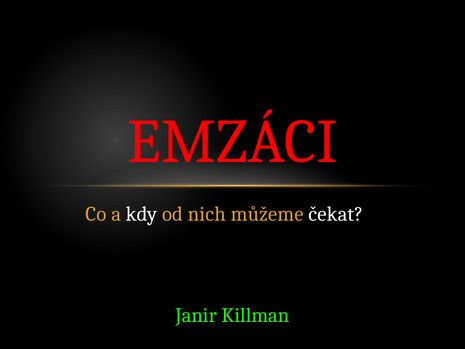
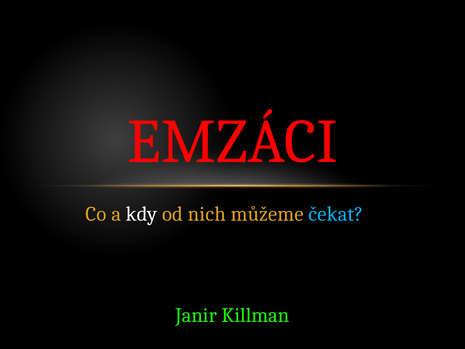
čekat colour: white -> light blue
